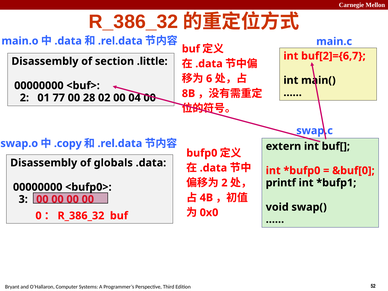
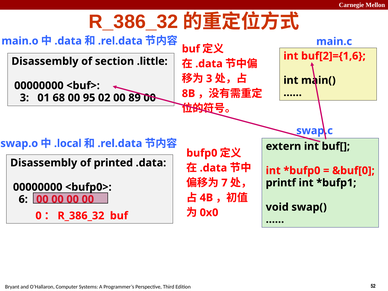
buf[2]={6,7: buf[2]={6,7 -> buf[2]={1,6
6 at (209, 79): 6 -> 3
2 at (24, 98): 2 -> 3
77: 77 -> 68
28: 28 -> 95
04: 04 -> 89
.copy: .copy -> .local
globals: globals -> printed
2 at (224, 183): 2 -> 7
3: 3 -> 6
